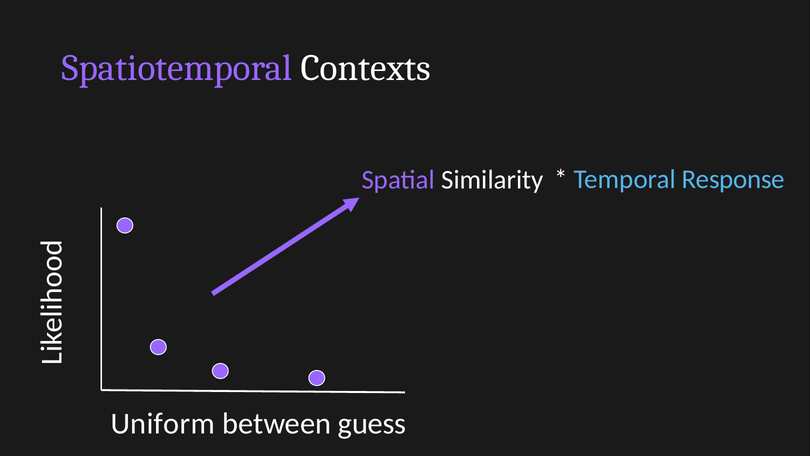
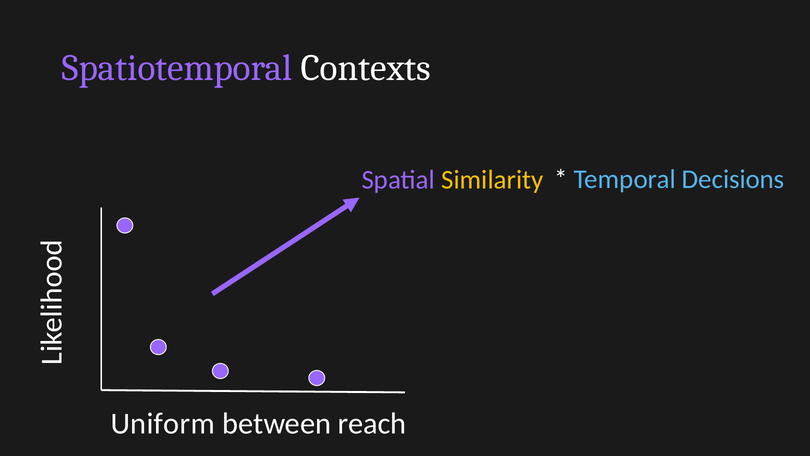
Similarity colour: white -> yellow
Response: Response -> Decisions
guess: guess -> reach
